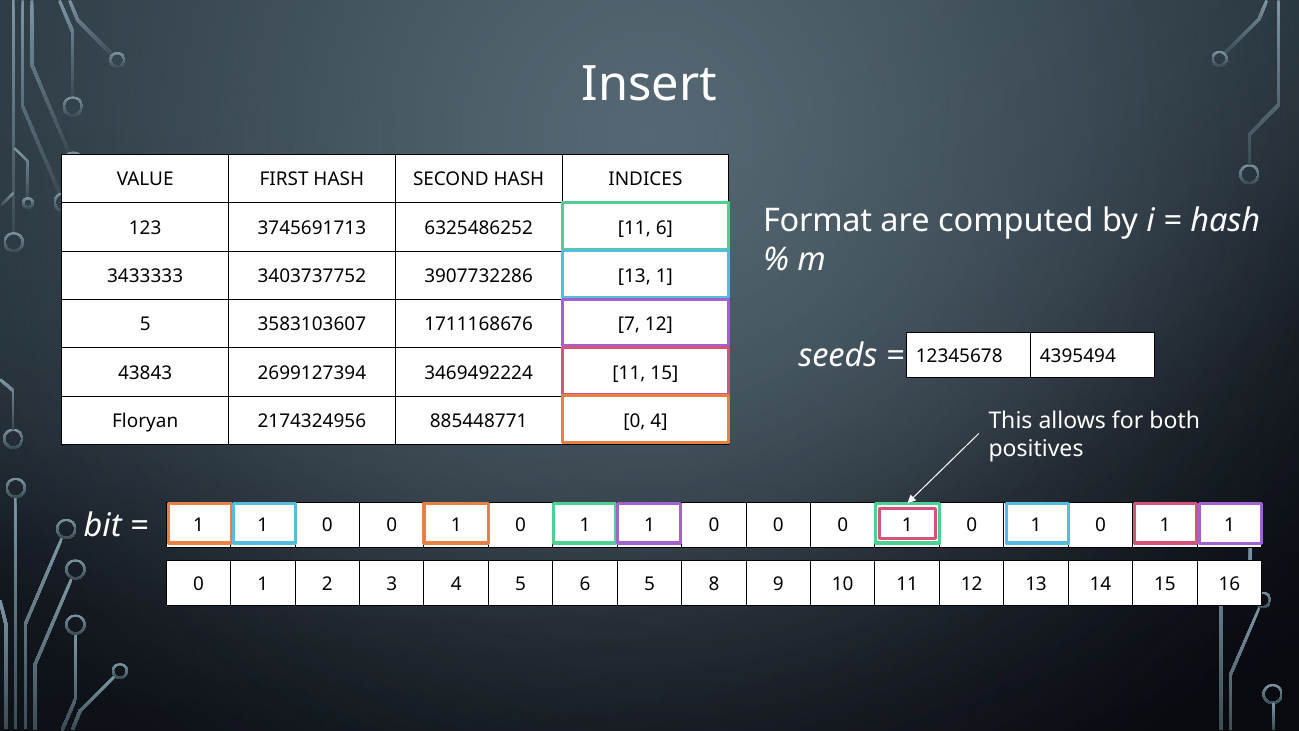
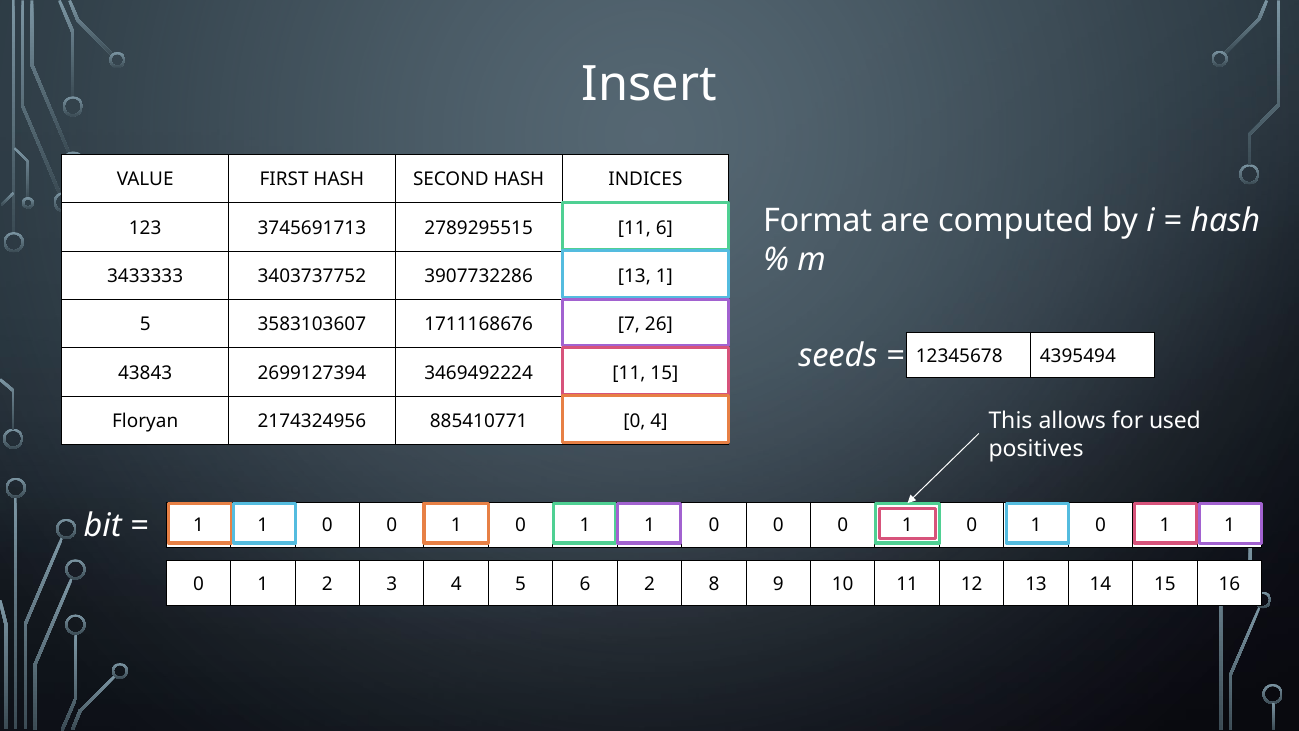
6325486252: 6325486252 -> 2789295515
7 12: 12 -> 26
both: both -> used
885448771: 885448771 -> 885410771
6 5: 5 -> 2
